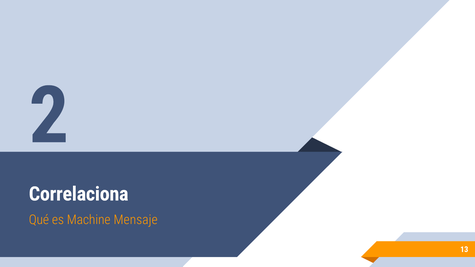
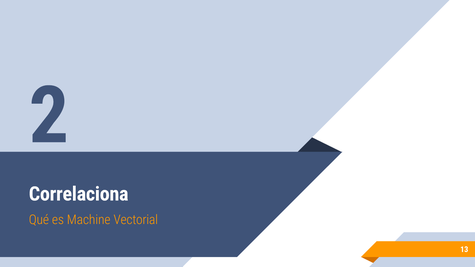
Mensaje: Mensaje -> Vectorial
